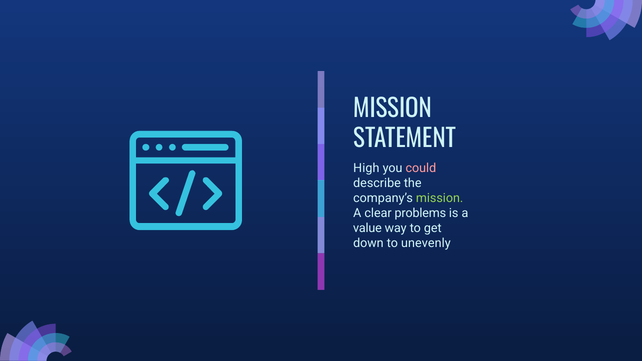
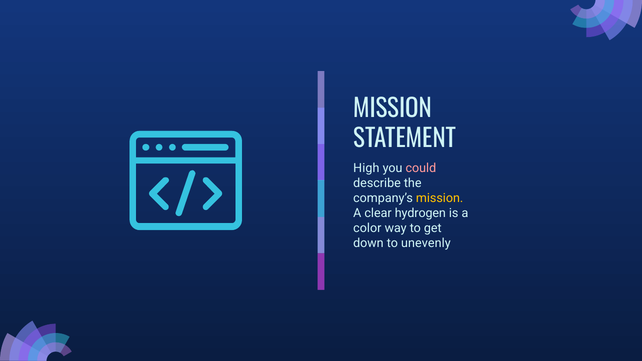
mission at (440, 198) colour: light green -> yellow
problems: problems -> hydrogen
value: value -> color
